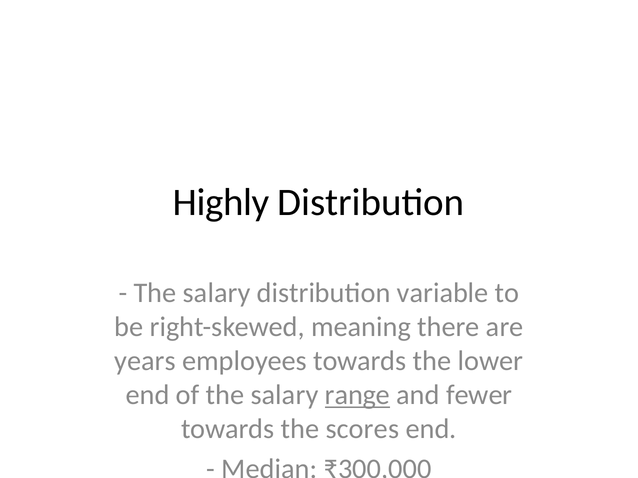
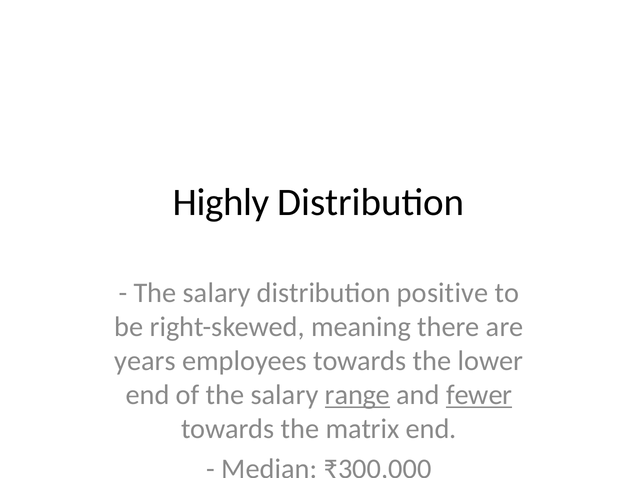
variable: variable -> positive
fewer underline: none -> present
scores: scores -> matrix
